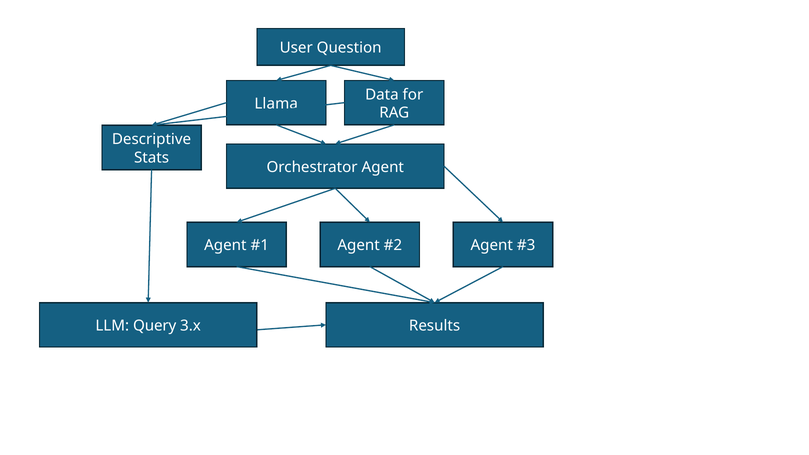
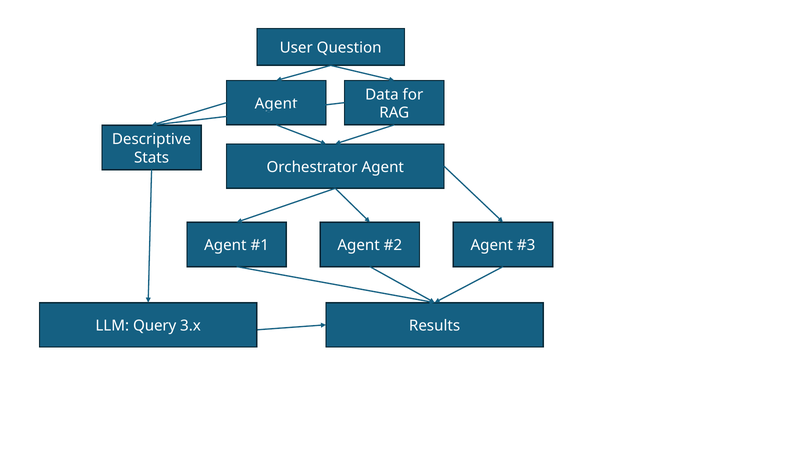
Llama at (276, 104): Llama -> Agent
